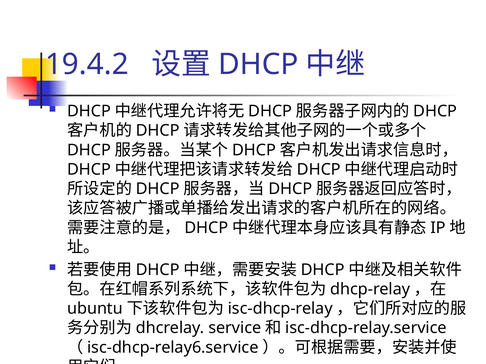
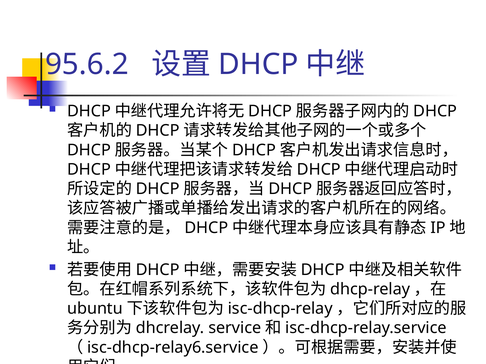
19.4.2: 19.4.2 -> 95.6.2
